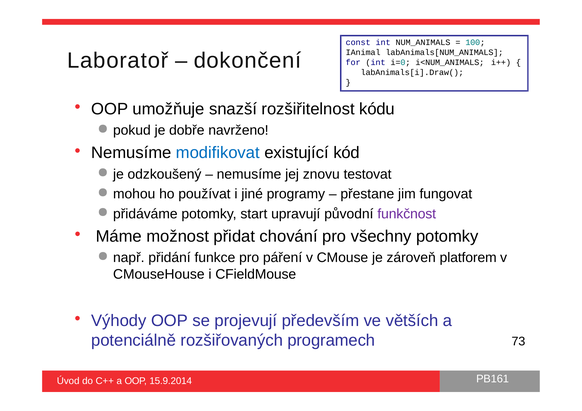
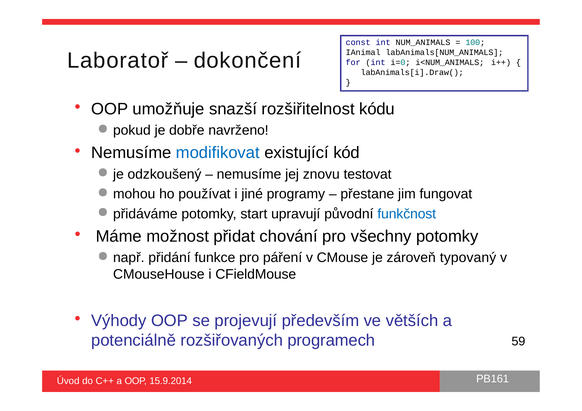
funkčnost colour: purple -> blue
platforem: platforem -> typovaný
73: 73 -> 59
